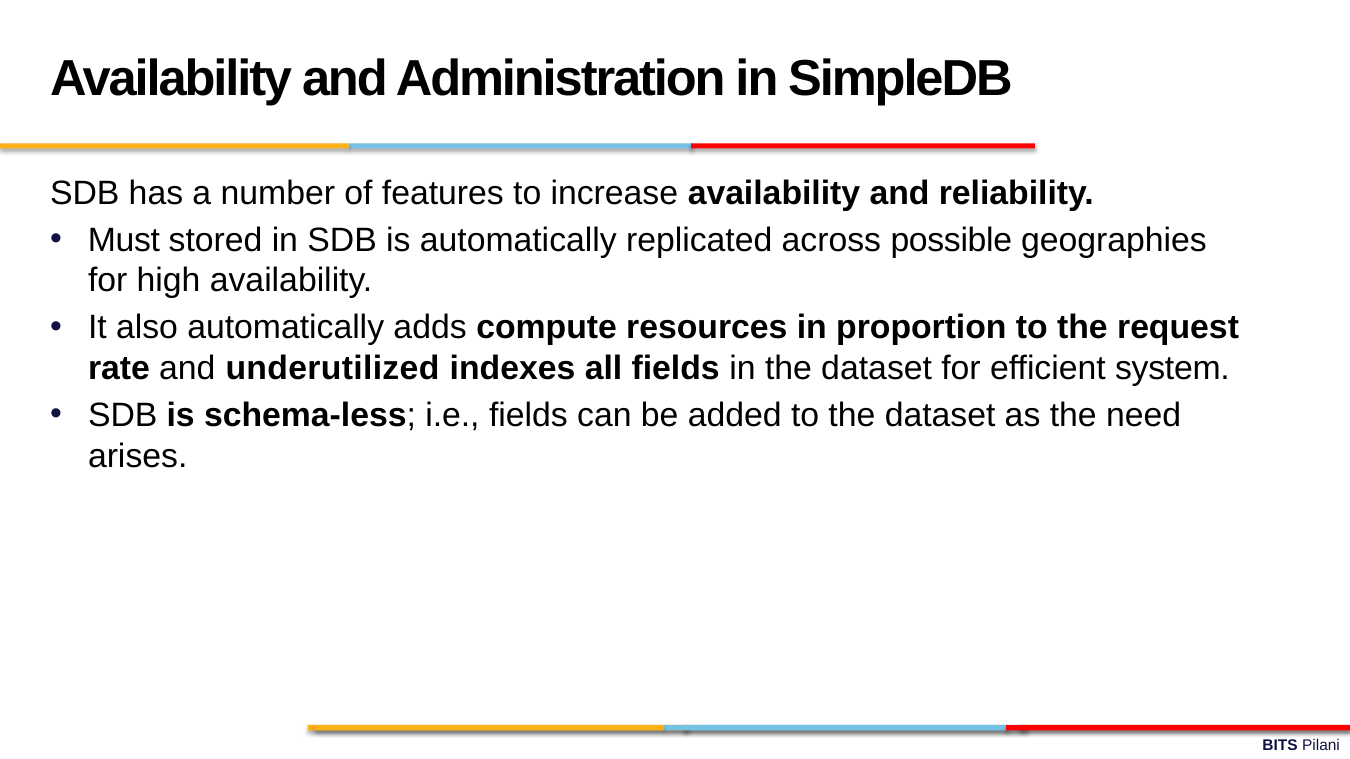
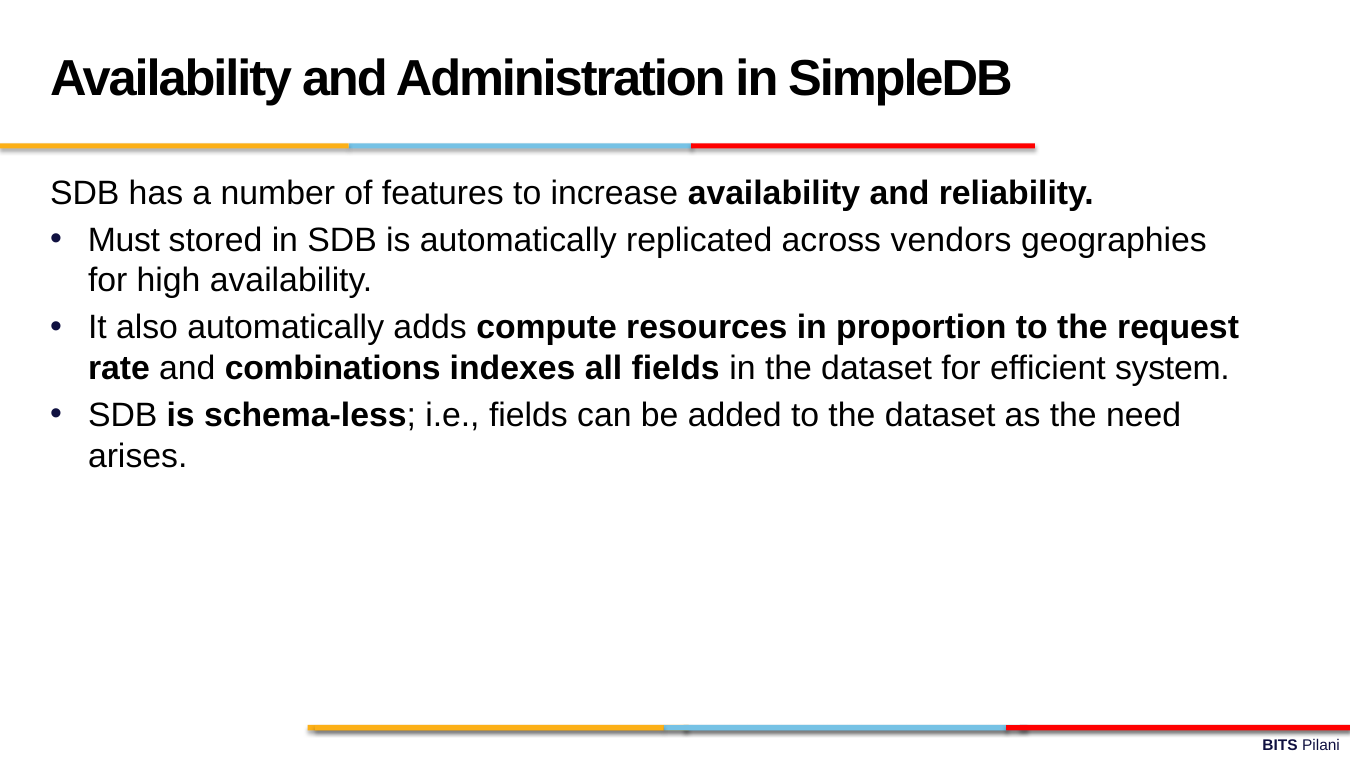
possible: possible -> vendors
underutilized: underutilized -> combinations
